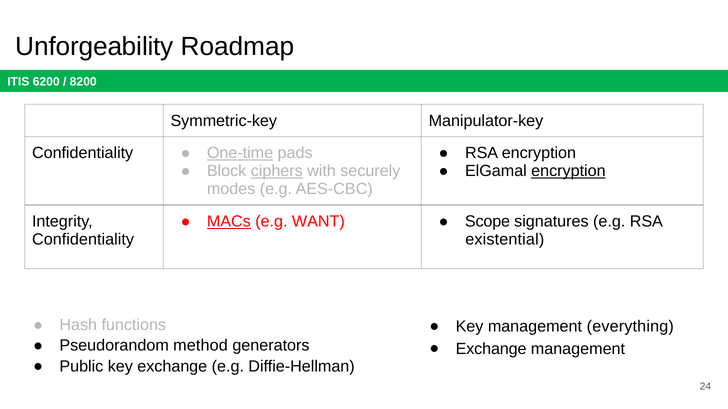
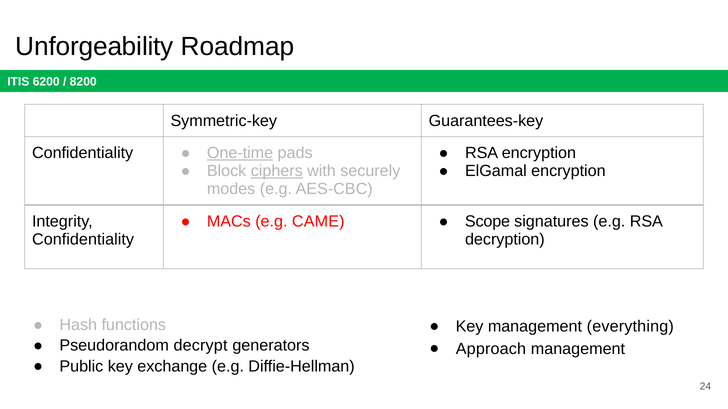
Manipulator-key: Manipulator-key -> Guarantees-key
encryption at (568, 171) underline: present -> none
MACs underline: present -> none
WANT: WANT -> CAME
existential: existential -> decryption
method: method -> decrypt
Exchange at (491, 349): Exchange -> Approach
